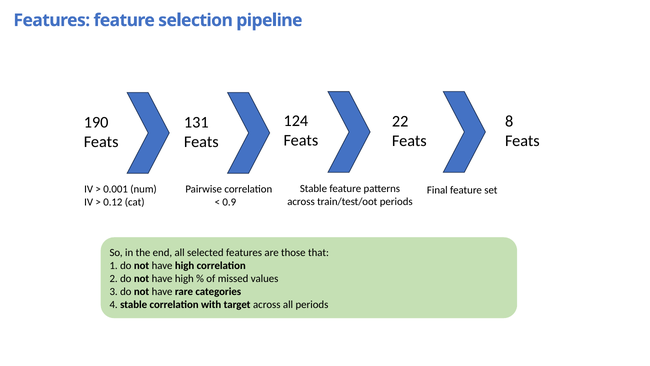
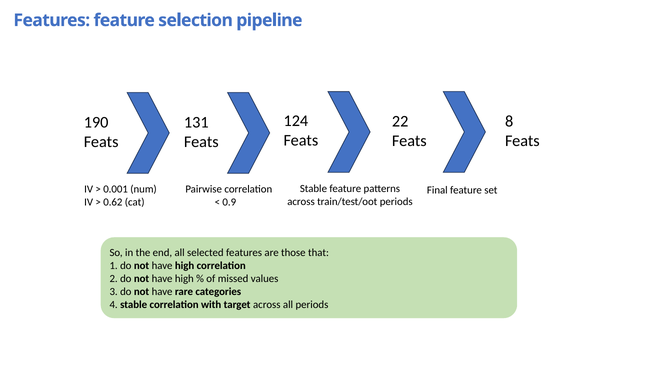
0.12: 0.12 -> 0.62
